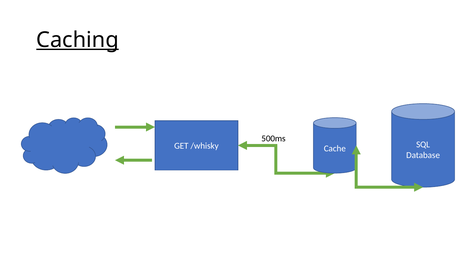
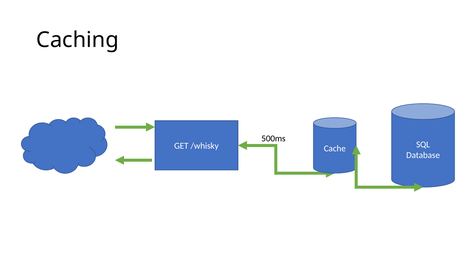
Caching underline: present -> none
